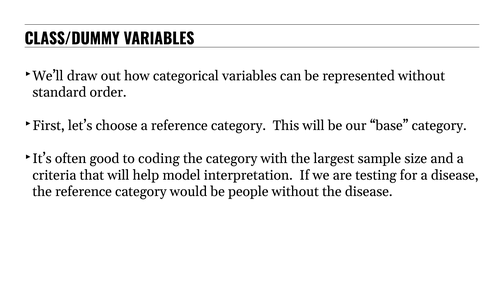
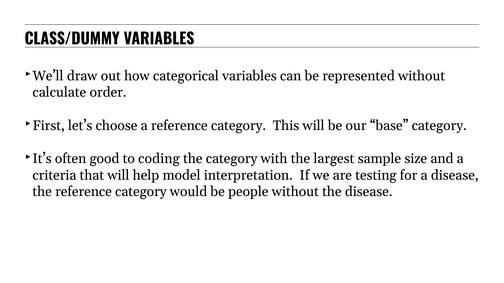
standard: standard -> calculate
